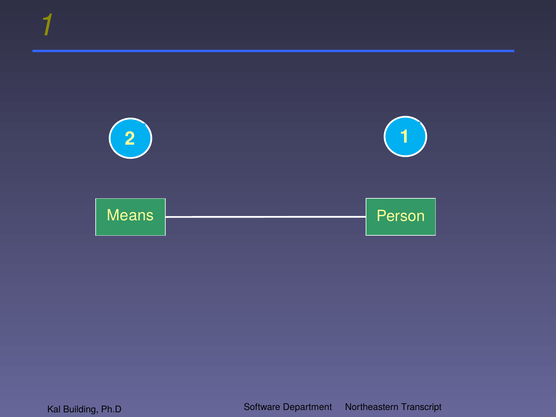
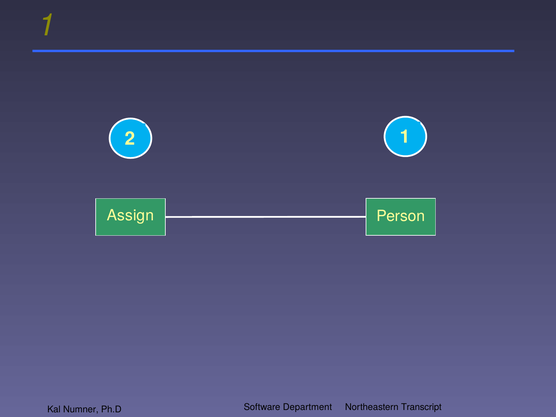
Means: Means -> Assign
Building: Building -> Numner
